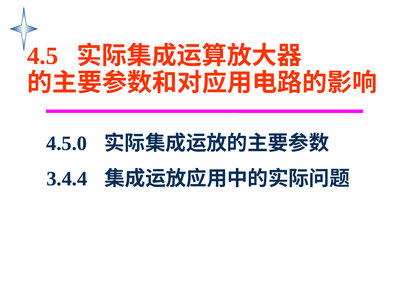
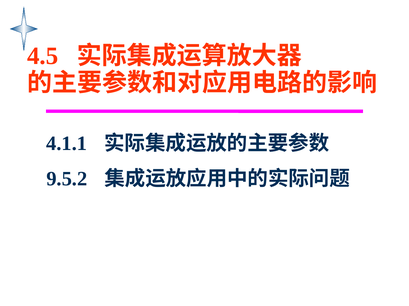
4.5.0: 4.5.0 -> 4.1.1
3.4.4: 3.4.4 -> 9.5.2
